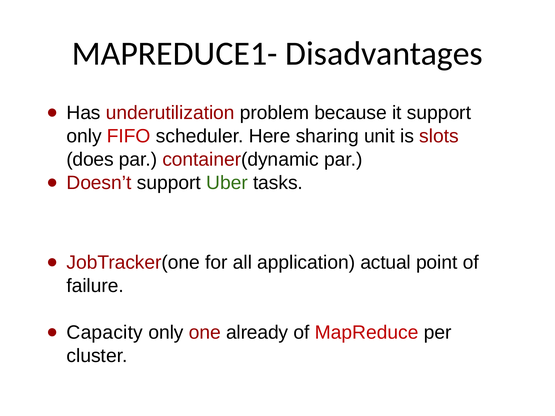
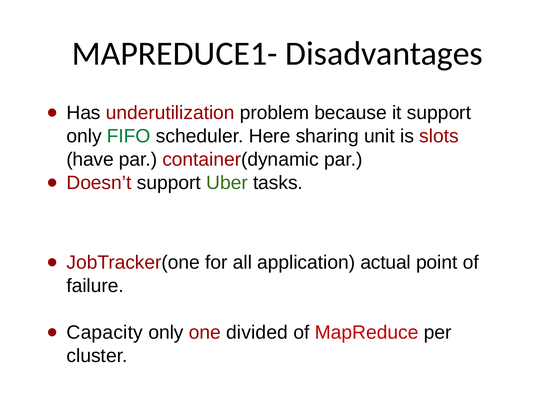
FIFO colour: red -> green
does: does -> have
already: already -> divided
